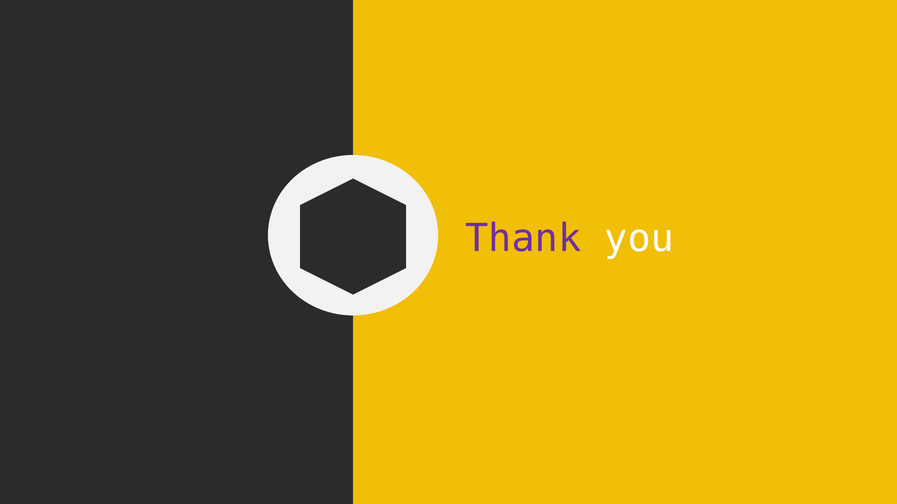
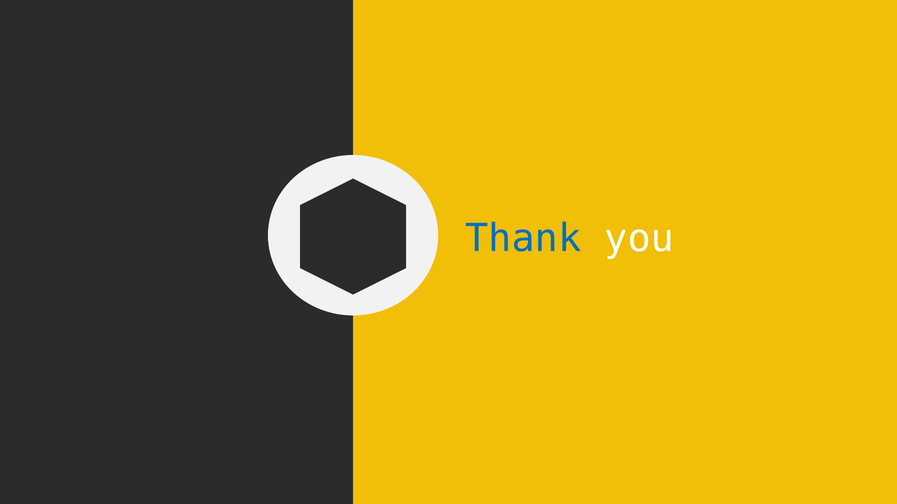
Thank colour: purple -> blue
